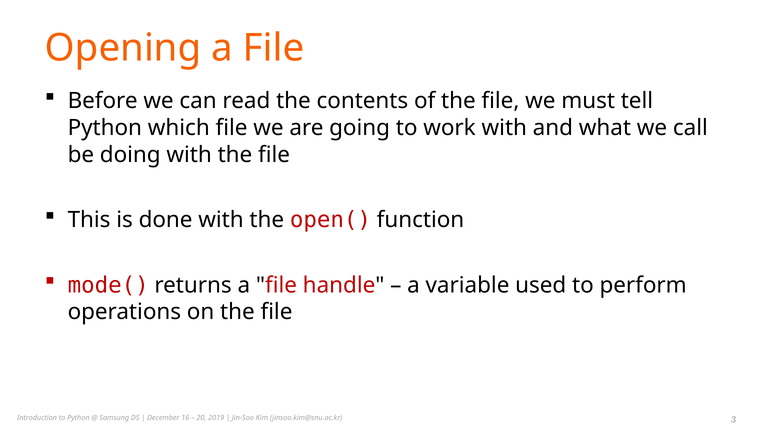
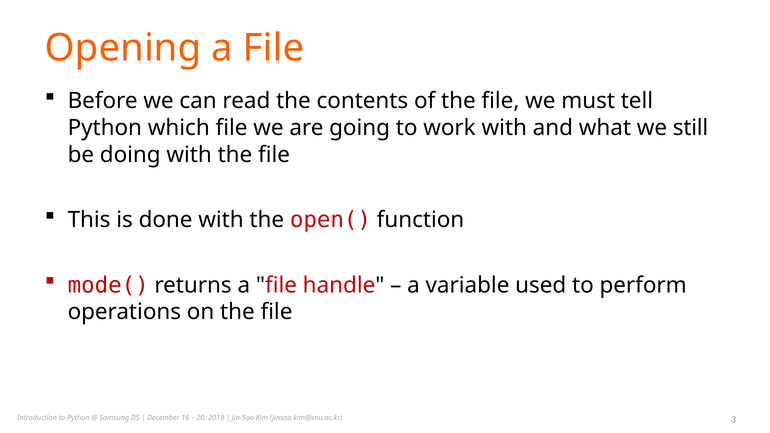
call: call -> still
